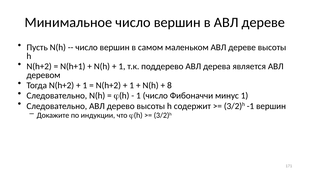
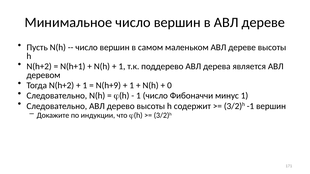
N(h+2 at (108, 86): N(h+2 -> N(h+9
8: 8 -> 0
